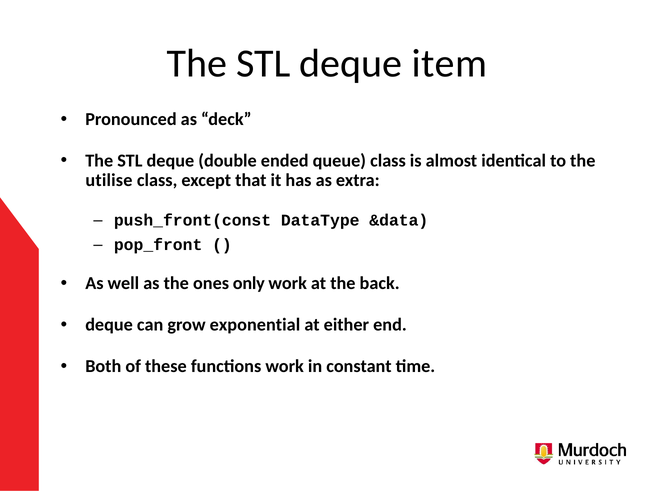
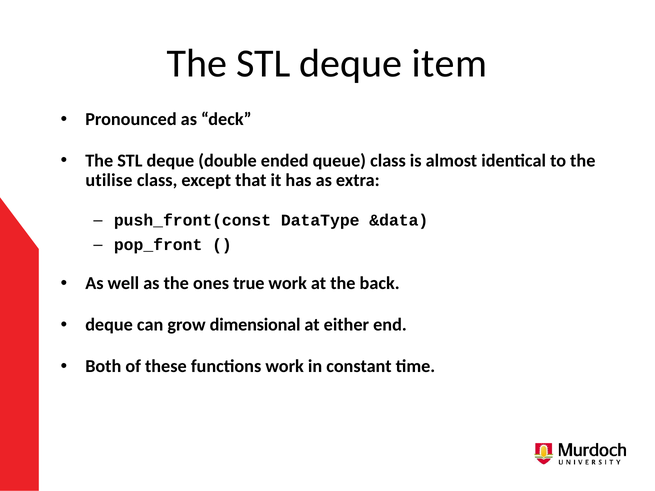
only: only -> true
exponential: exponential -> dimensional
